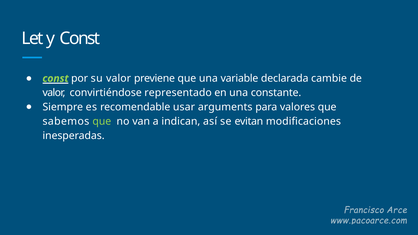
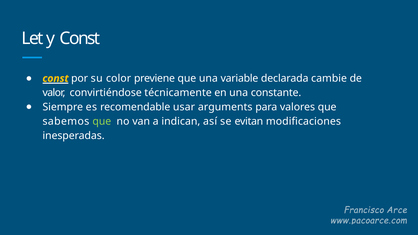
const at (56, 79) colour: light green -> yellow
su valor: valor -> color
representado: representado -> técnicamente
